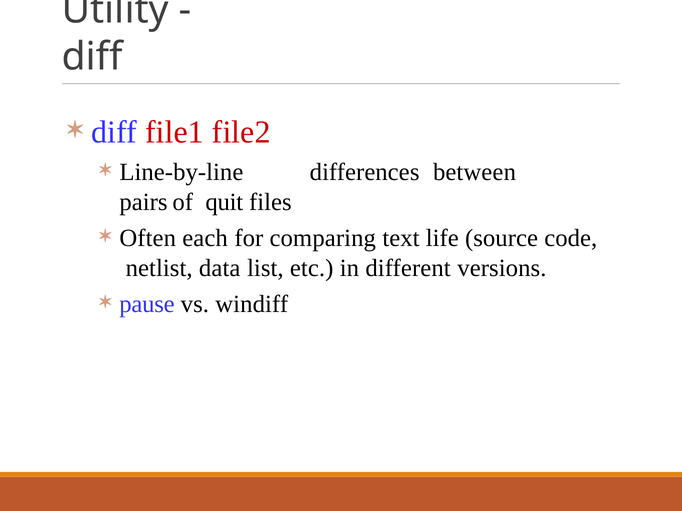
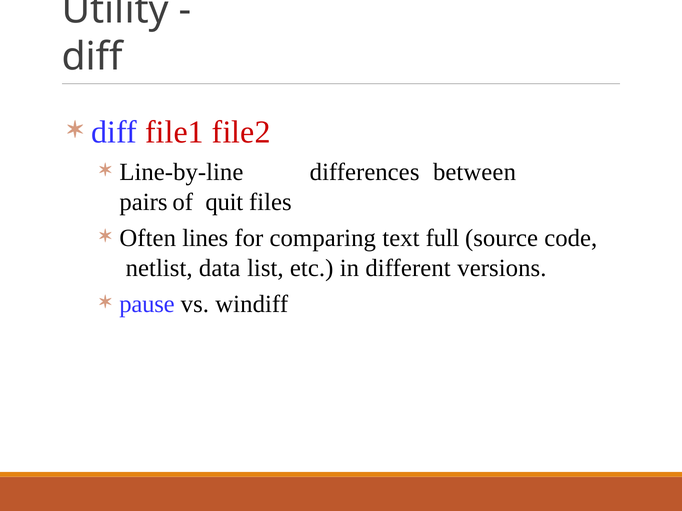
each: each -> lines
life: life -> full
